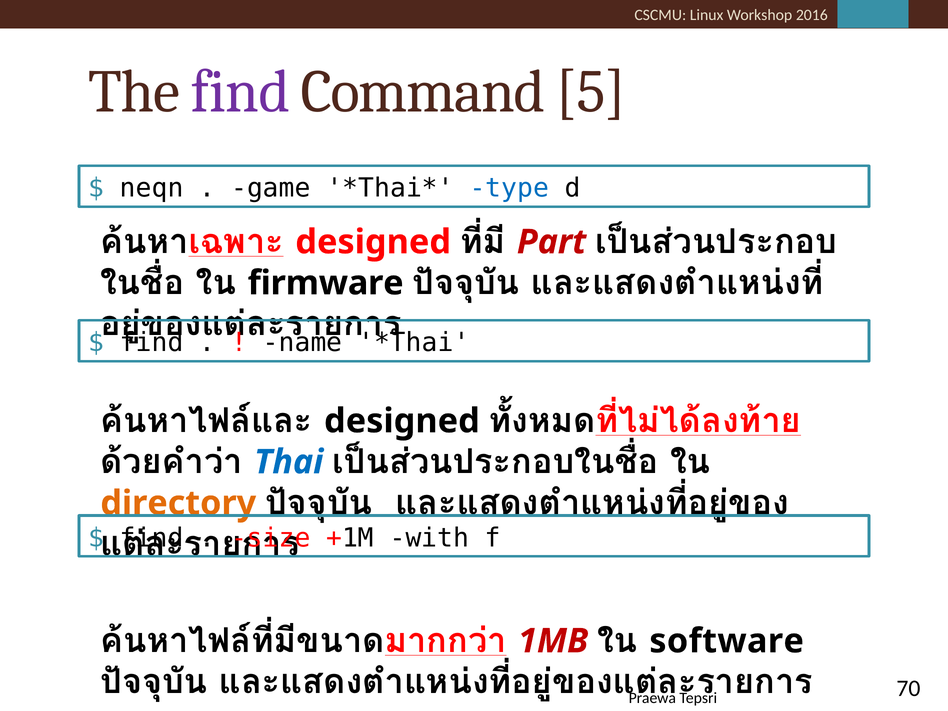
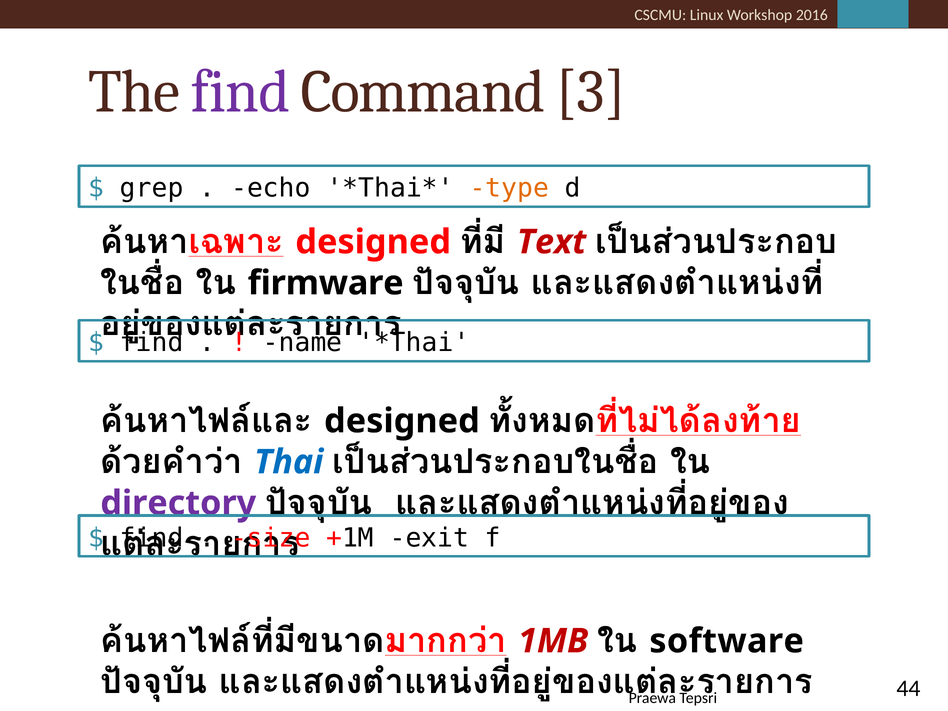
5: 5 -> 3
neqn: neqn -> grep
game: game -> echo
type colour: blue -> orange
Part: Part -> Text
directory colour: orange -> purple
with: with -> exit
70: 70 -> 44
